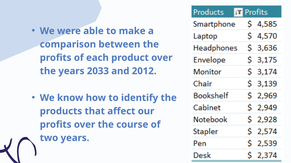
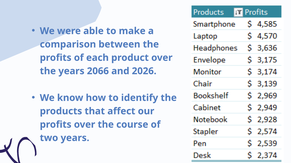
2033: 2033 -> 2066
2012: 2012 -> 2026
